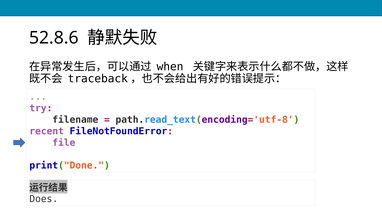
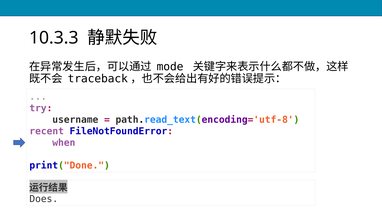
52.8.6: 52.8.6 -> 10.3.3
when: when -> mode
filename: filename -> username
file: file -> when
